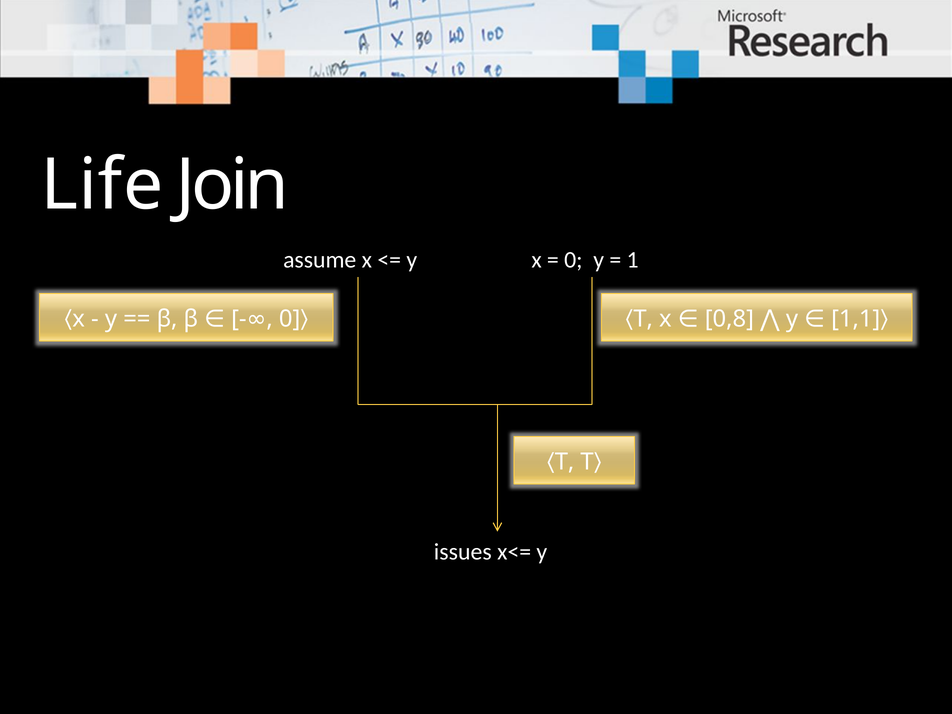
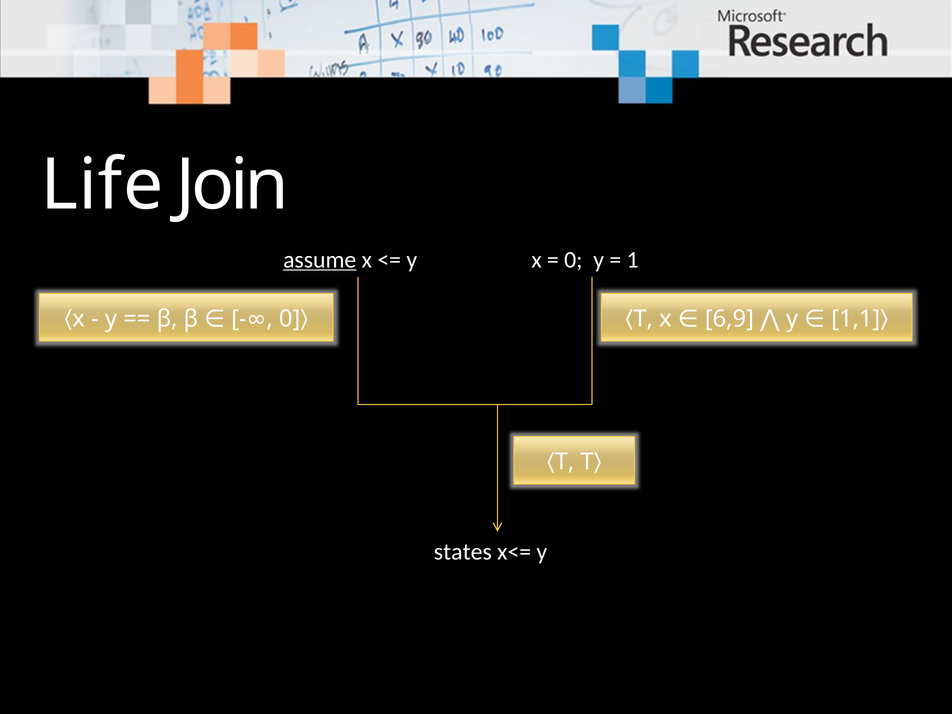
assume underline: none -> present
0,8: 0,8 -> 6,9
issues: issues -> states
